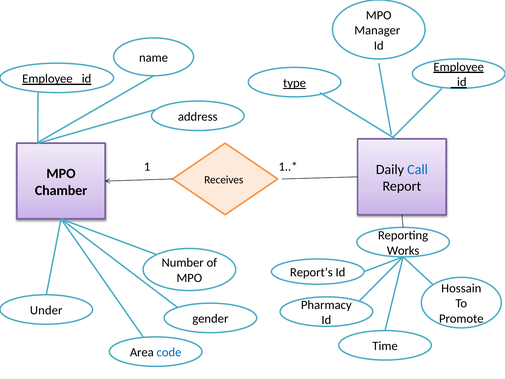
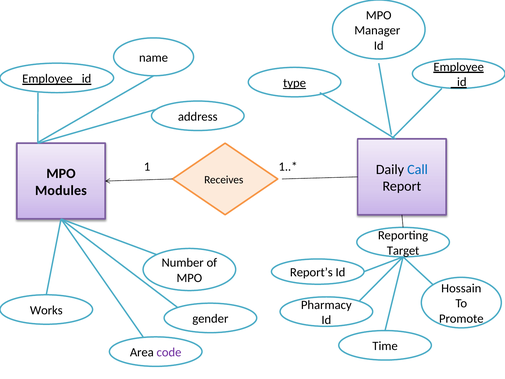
Chamber: Chamber -> Modules
Works: Works -> Target
Under: Under -> Works
code colour: blue -> purple
